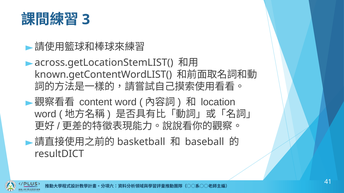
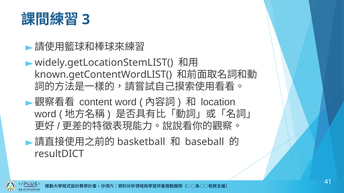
across.getLocationStemLIST(: across.getLocationStemLIST( -> widely.getLocationStemLIST(
